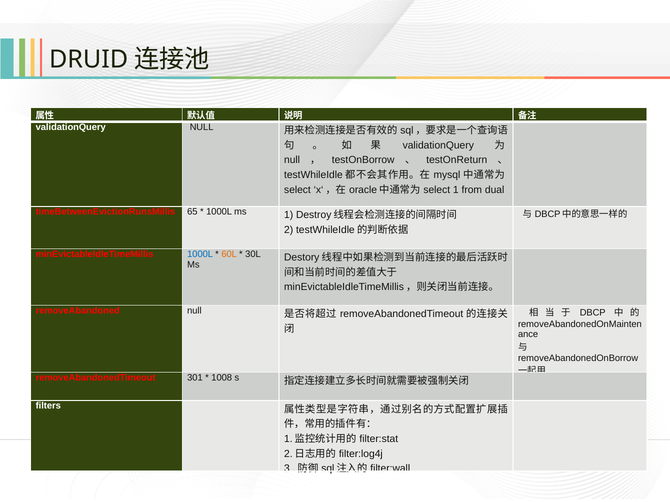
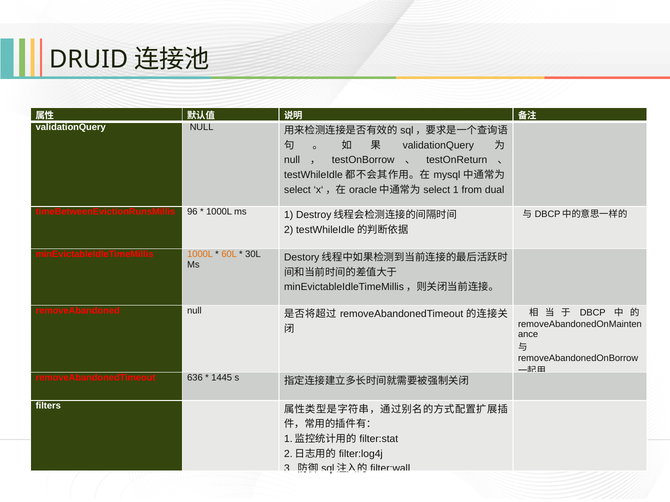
65: 65 -> 96
1000L at (200, 254) colour: blue -> orange
301: 301 -> 636
1008: 1008 -> 1445
